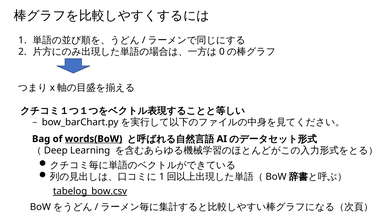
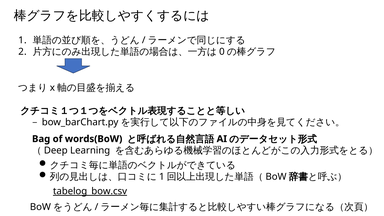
words(BoW underline: present -> none
